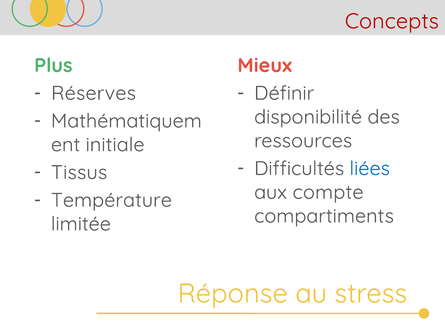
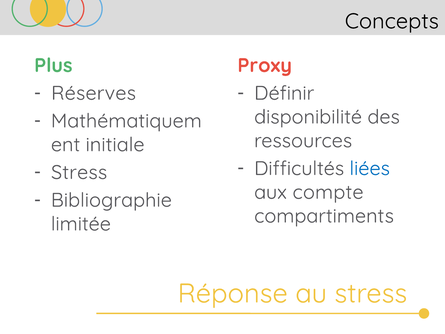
Concepts colour: red -> black
Mieux: Mieux -> Proxy
Tissus at (79, 172): Tissus -> Stress
Température: Température -> Bibliographie
